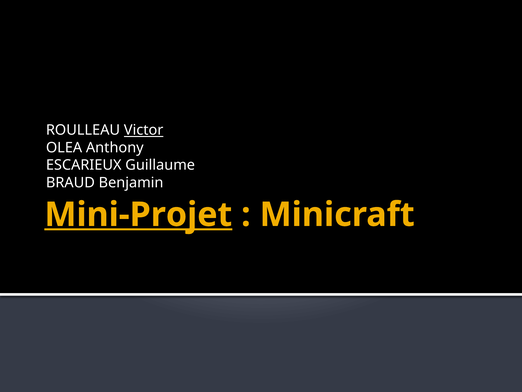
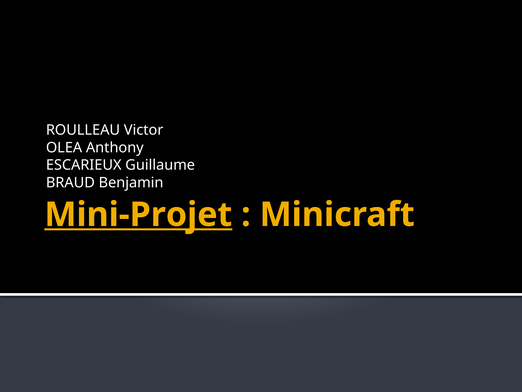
Victor underline: present -> none
